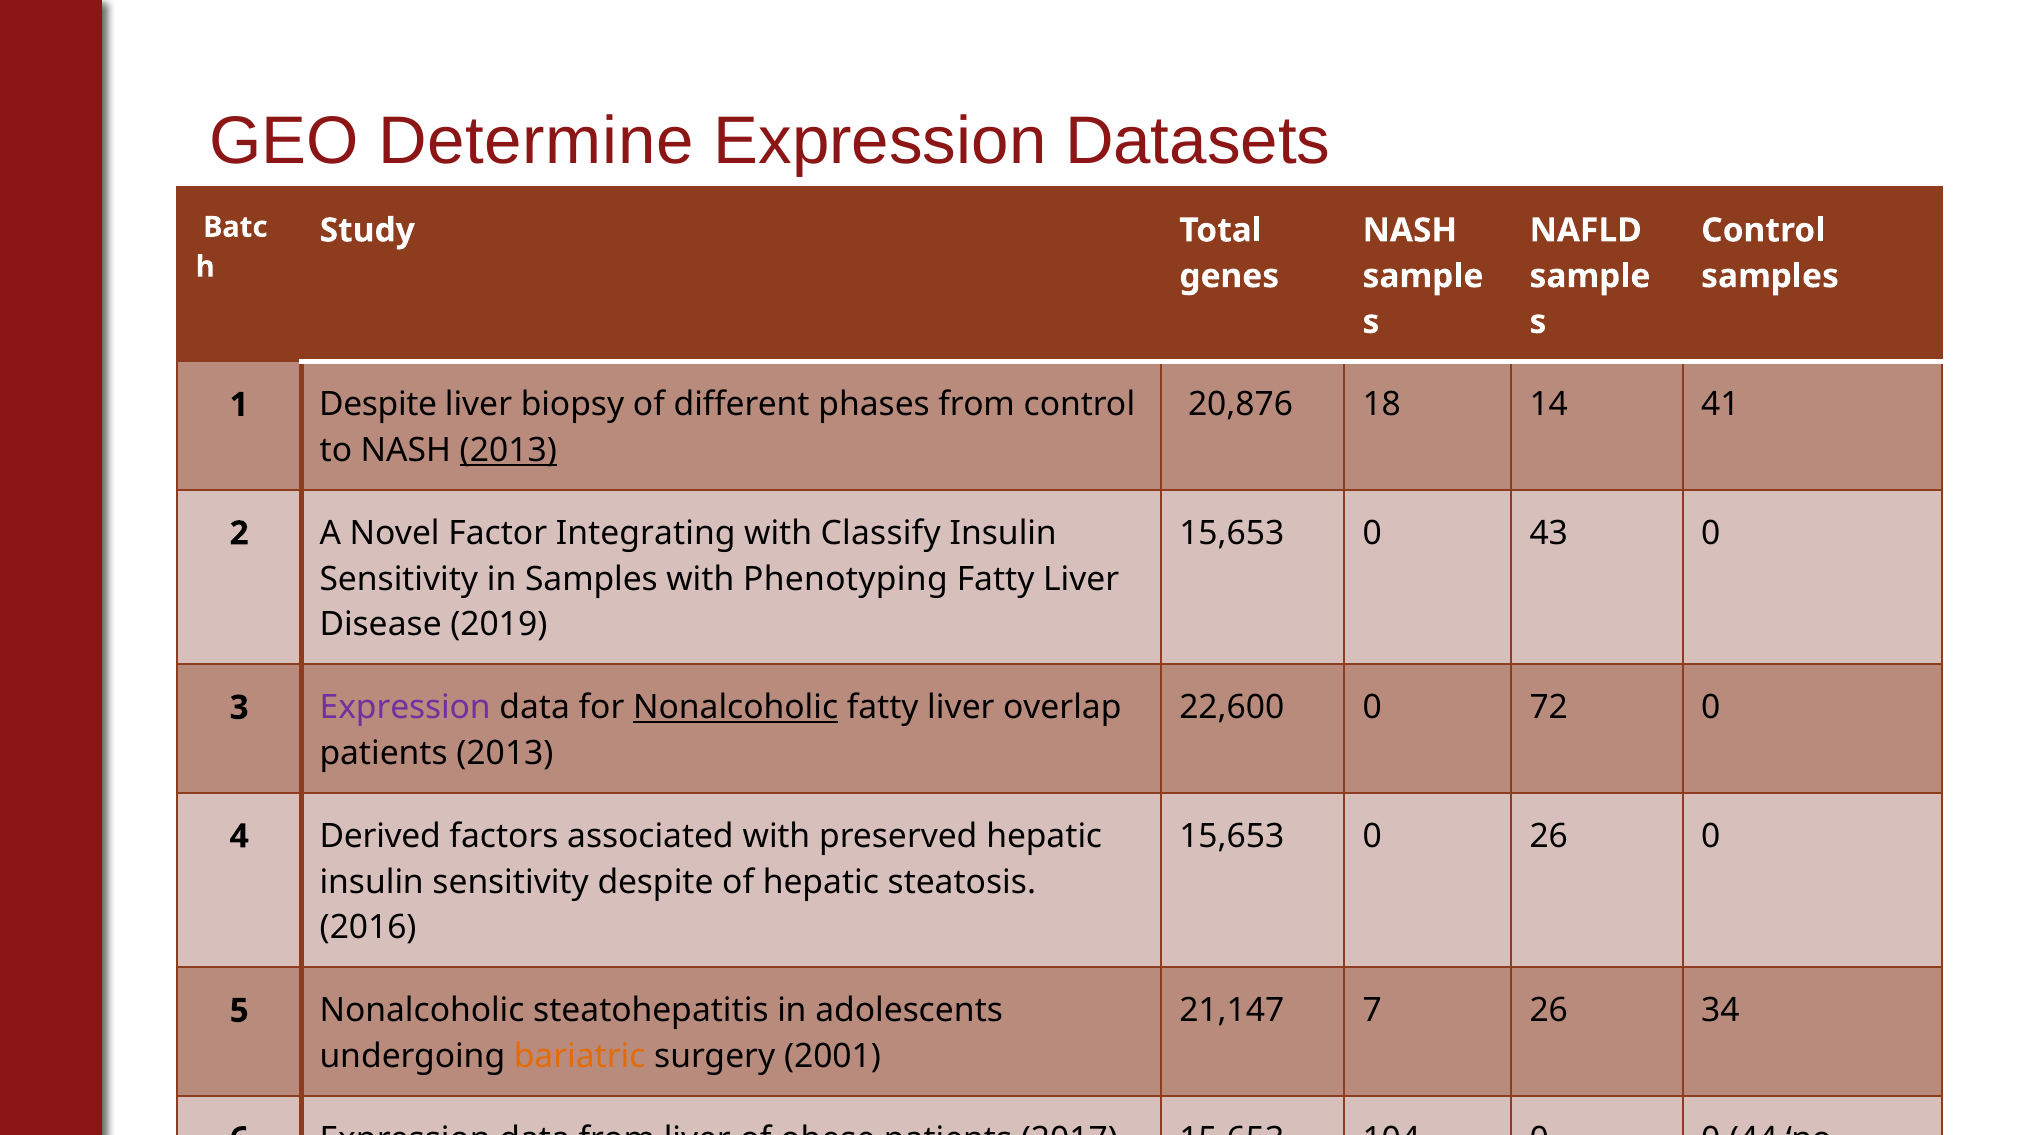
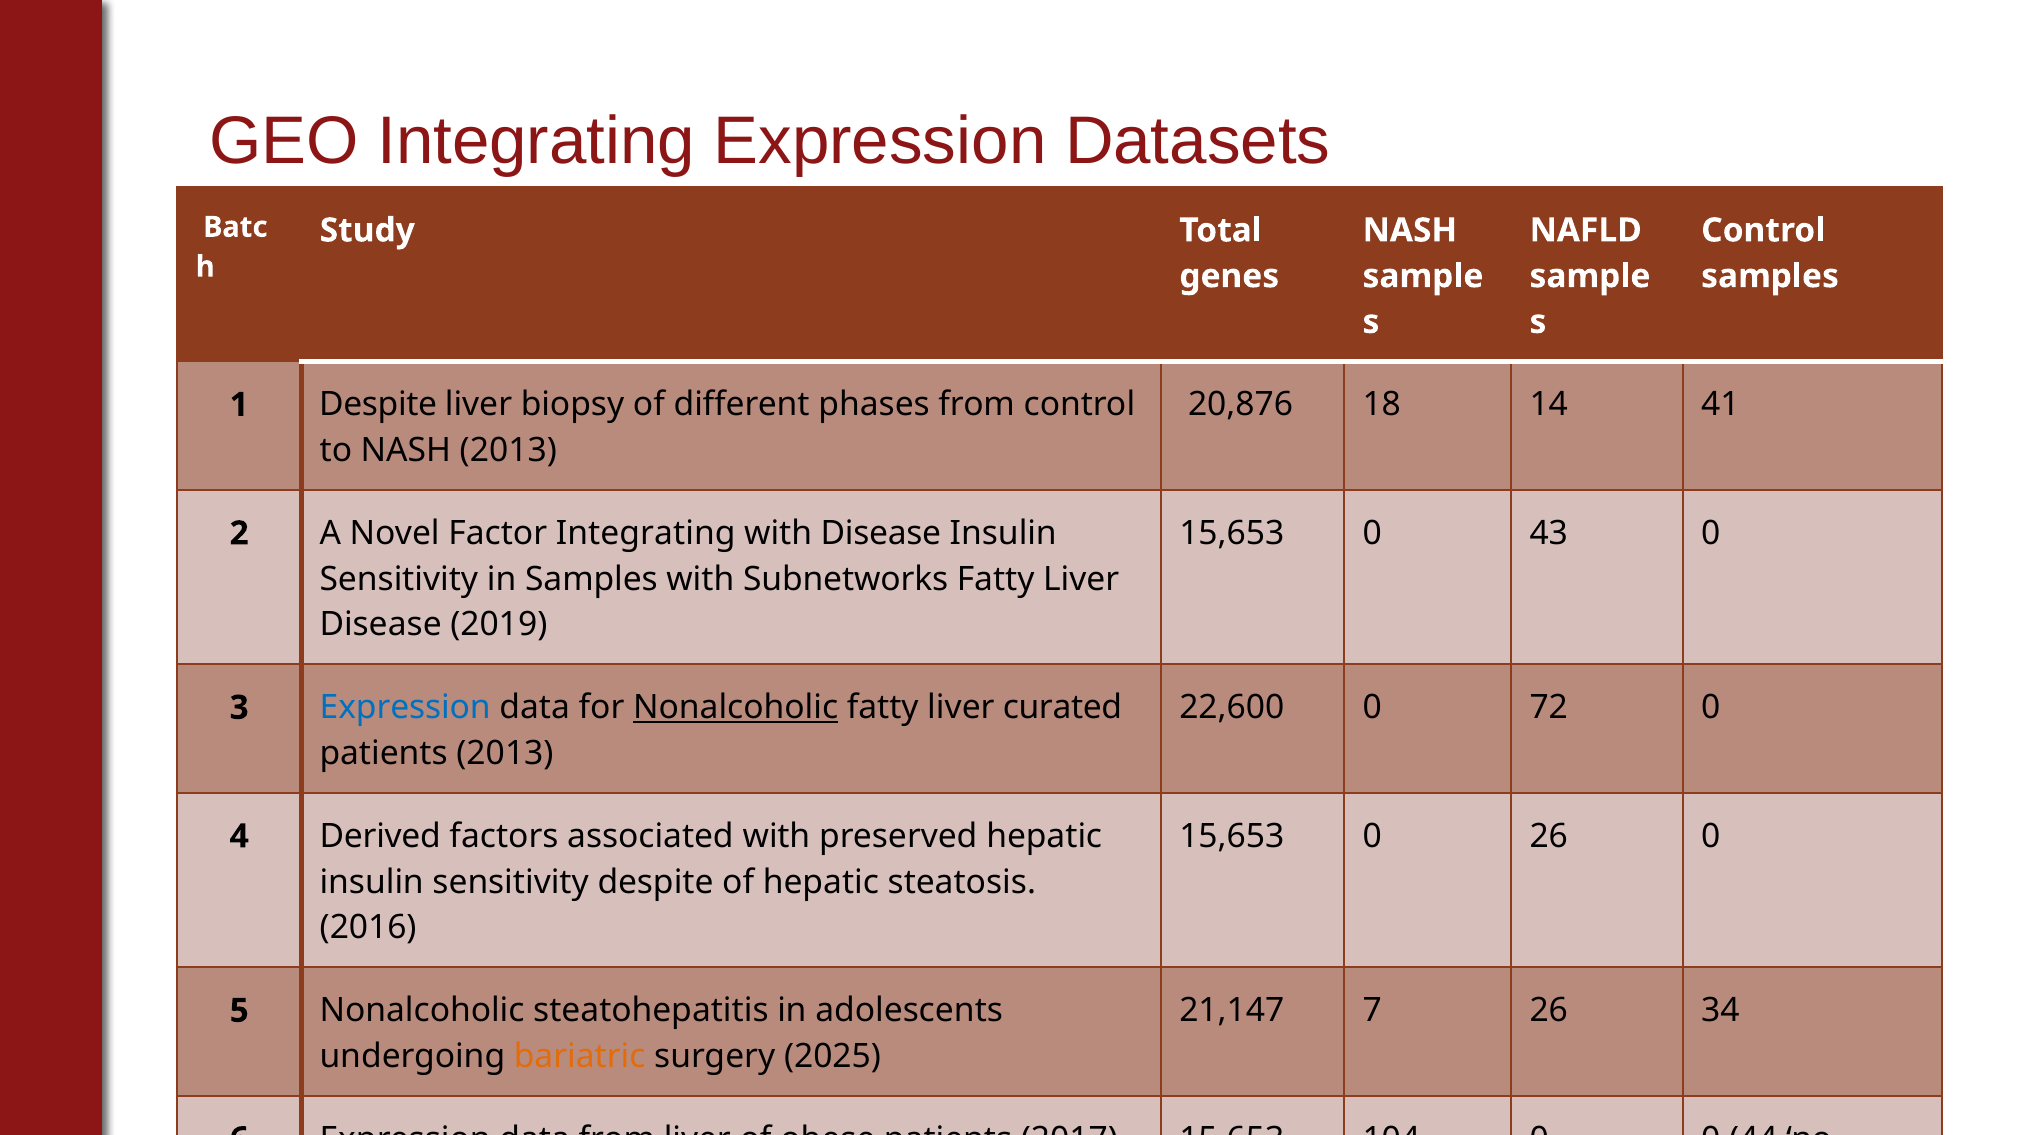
GEO Determine: Determine -> Integrating
2013 at (508, 451) underline: present -> none
with Classify: Classify -> Disease
Phenotyping: Phenotyping -> Subnetworks
Expression at (405, 708) colour: purple -> blue
liver overlap: overlap -> curated
2001: 2001 -> 2025
